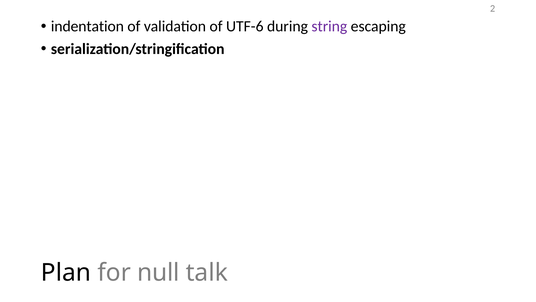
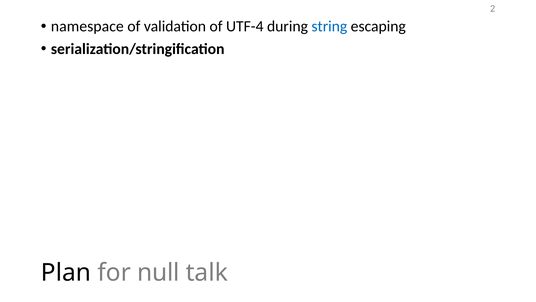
indentation: indentation -> namespace
UTF-6: UTF-6 -> UTF-4
string colour: purple -> blue
